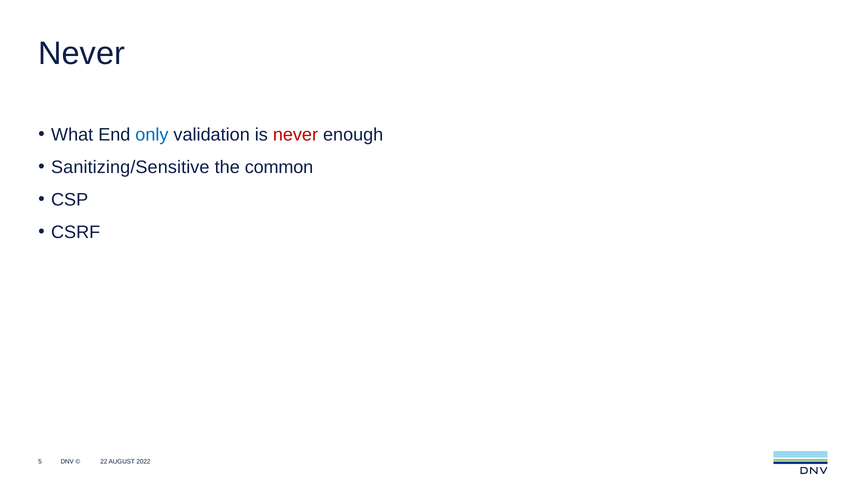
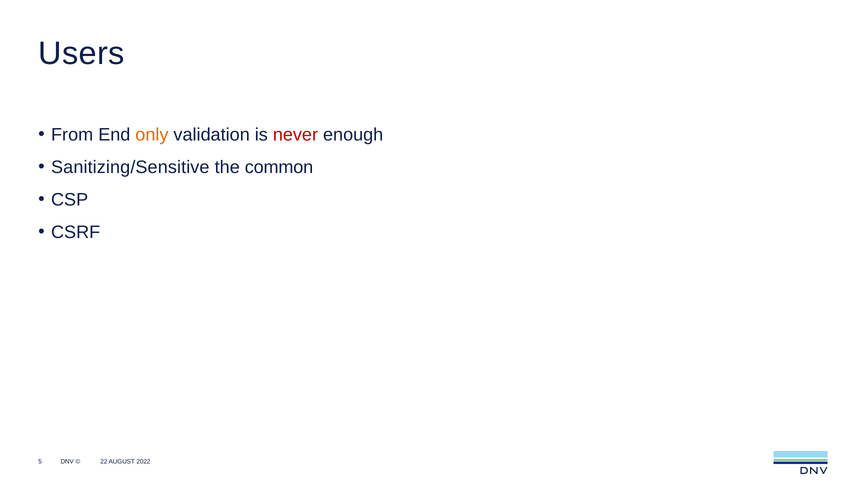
Never at (82, 53): Never -> Users
What: What -> From
only colour: blue -> orange
